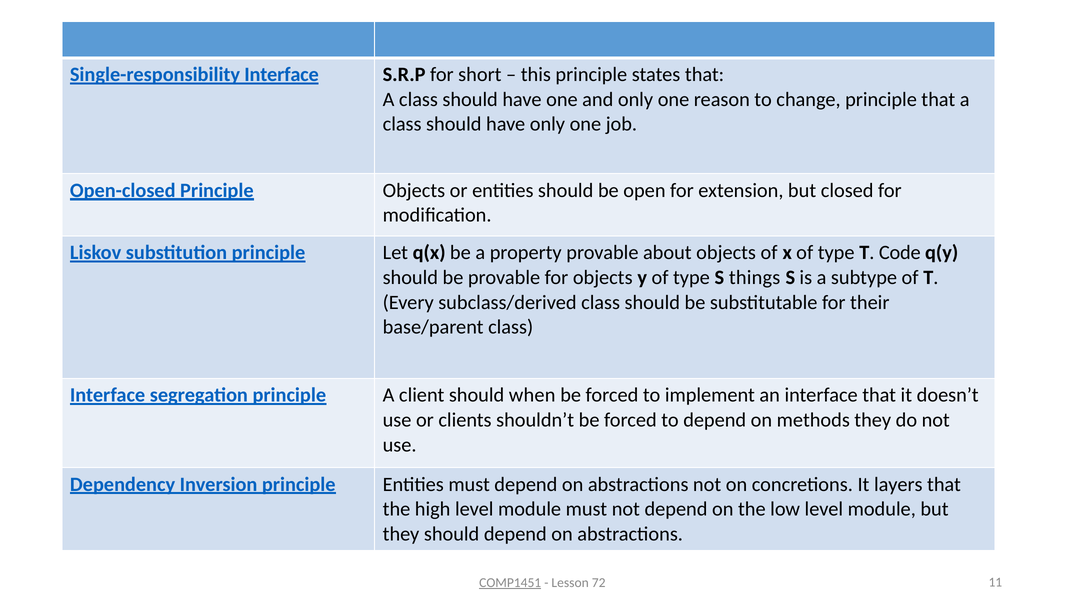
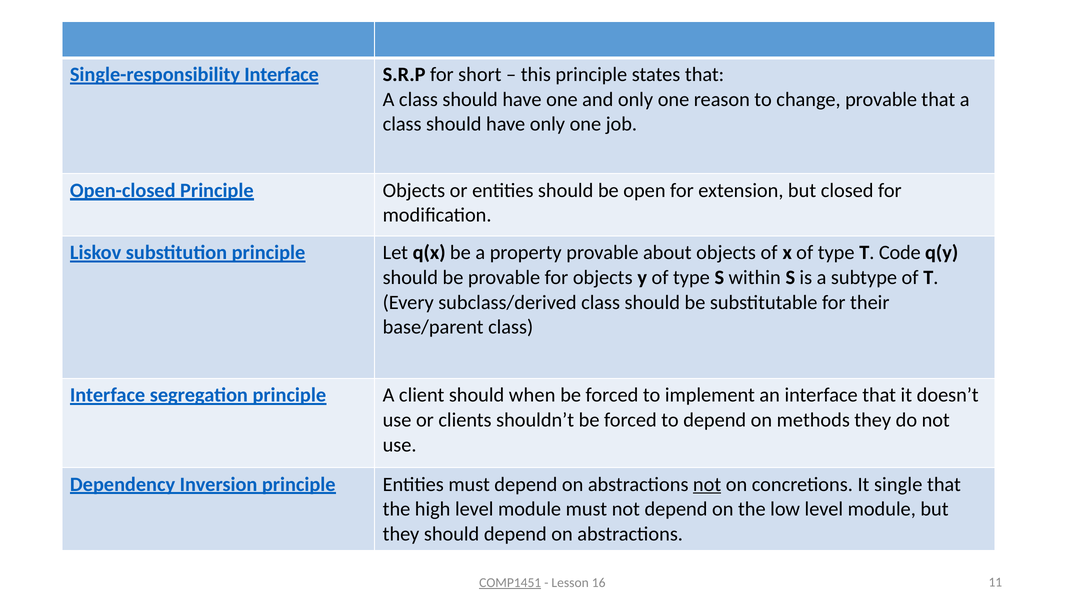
change principle: principle -> provable
things: things -> within
not at (707, 485) underline: none -> present
layers: layers -> single
72: 72 -> 16
